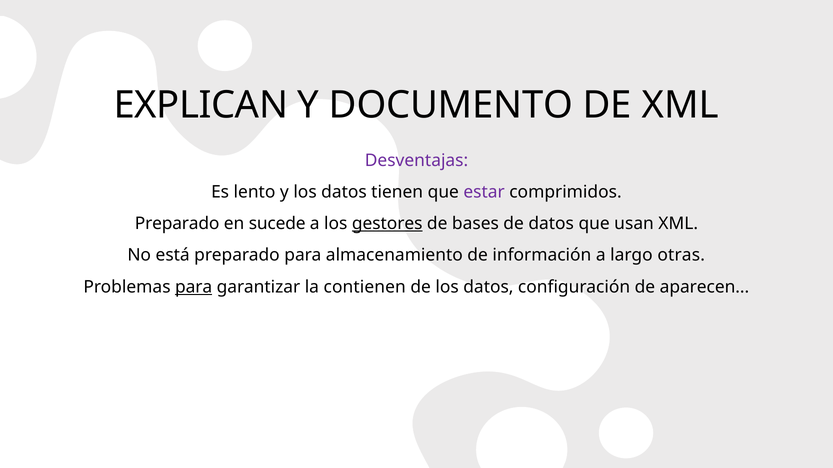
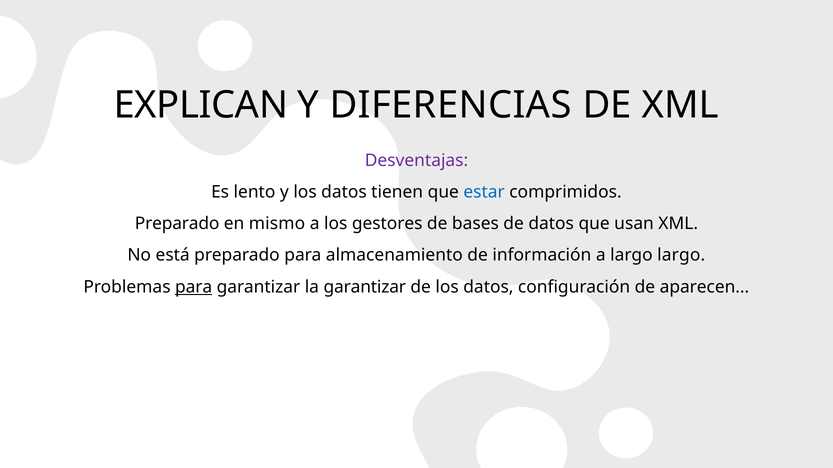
DOCUMENTO: DOCUMENTO -> DIFERENCIAS
estar colour: purple -> blue
sucede: sucede -> mismo
gestores underline: present -> none
largo otras: otras -> largo
la contienen: contienen -> garantizar
